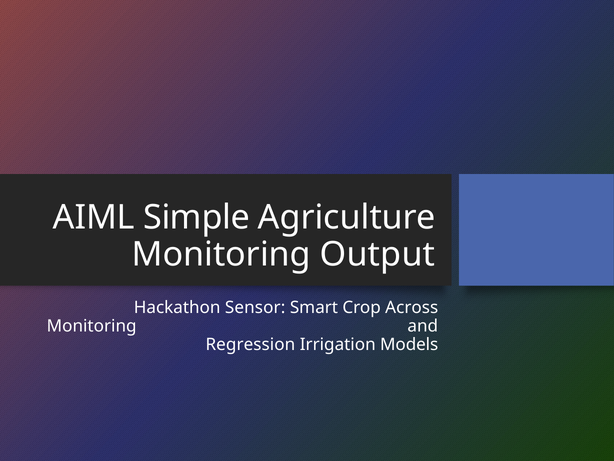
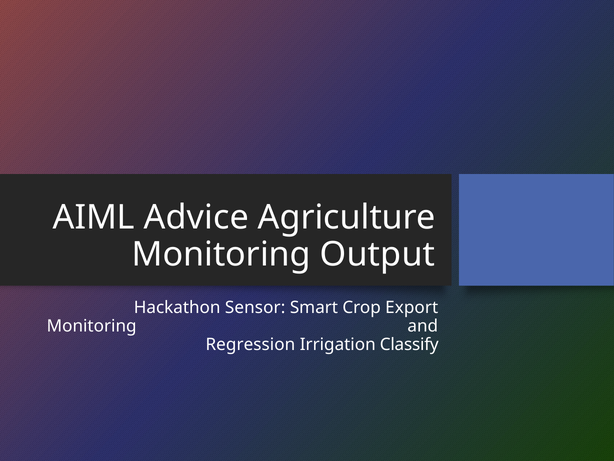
Simple: Simple -> Advice
Across: Across -> Export
Models: Models -> Classify
